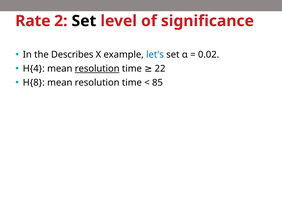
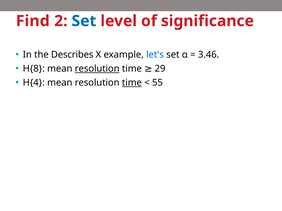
Rate: Rate -> Find
Set at (84, 21) colour: black -> blue
0.02: 0.02 -> 3.46
H{4: H{4 -> H{8
22: 22 -> 29
H{8: H{8 -> H{4
time at (132, 83) underline: none -> present
85: 85 -> 55
